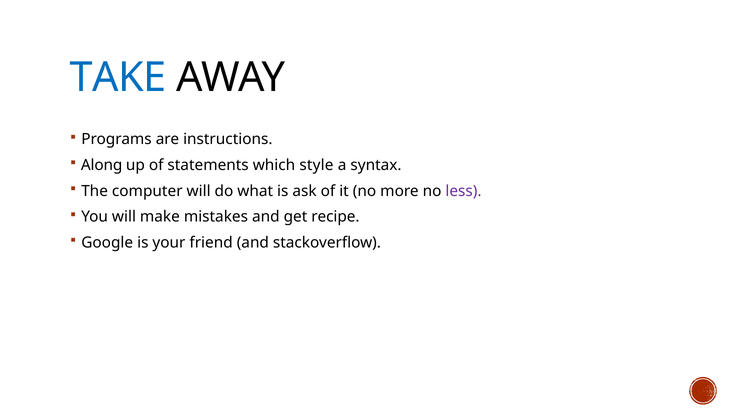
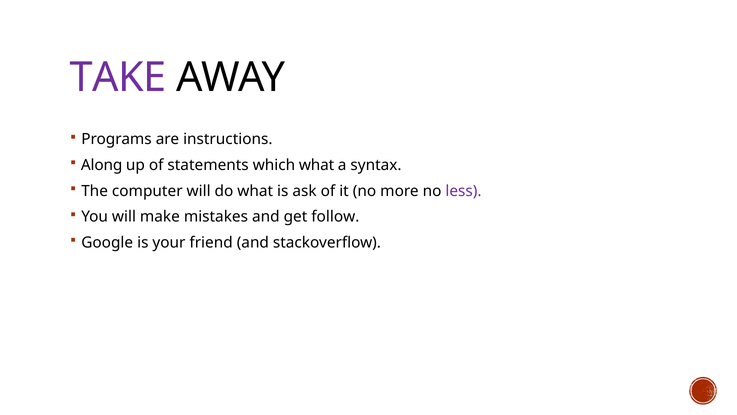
TAKE colour: blue -> purple
which style: style -> what
recipe: recipe -> follow
